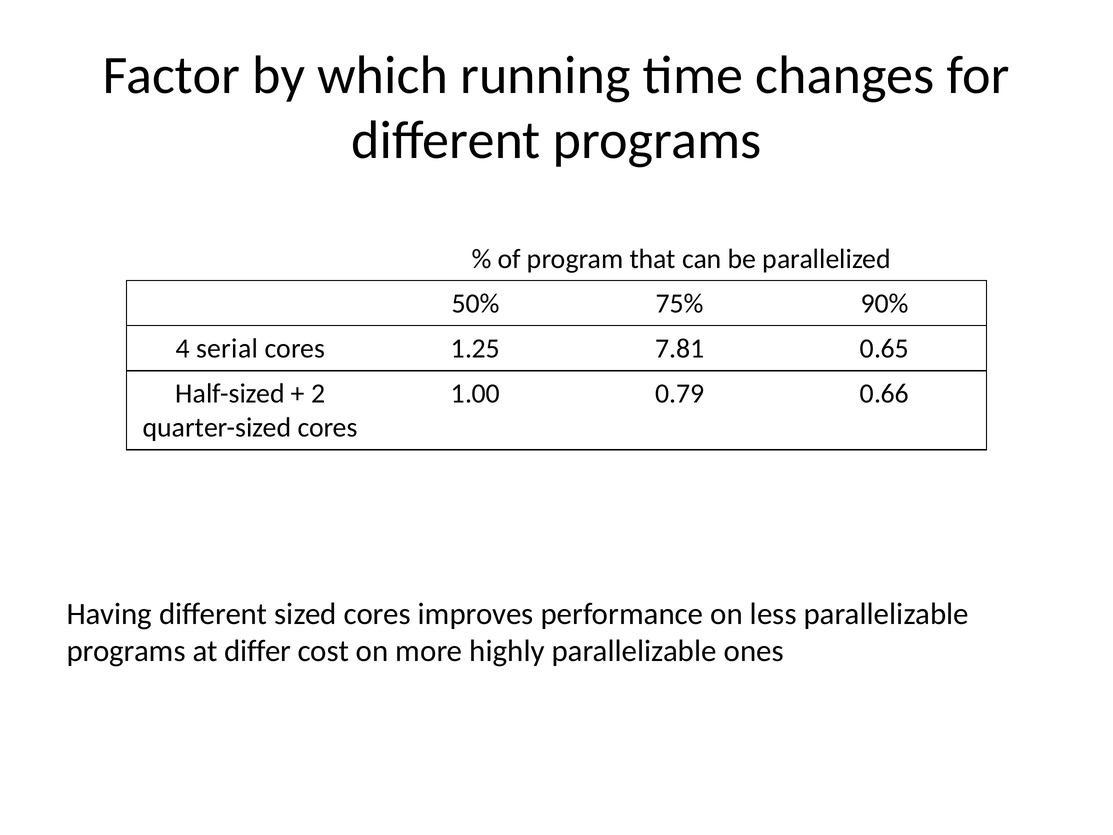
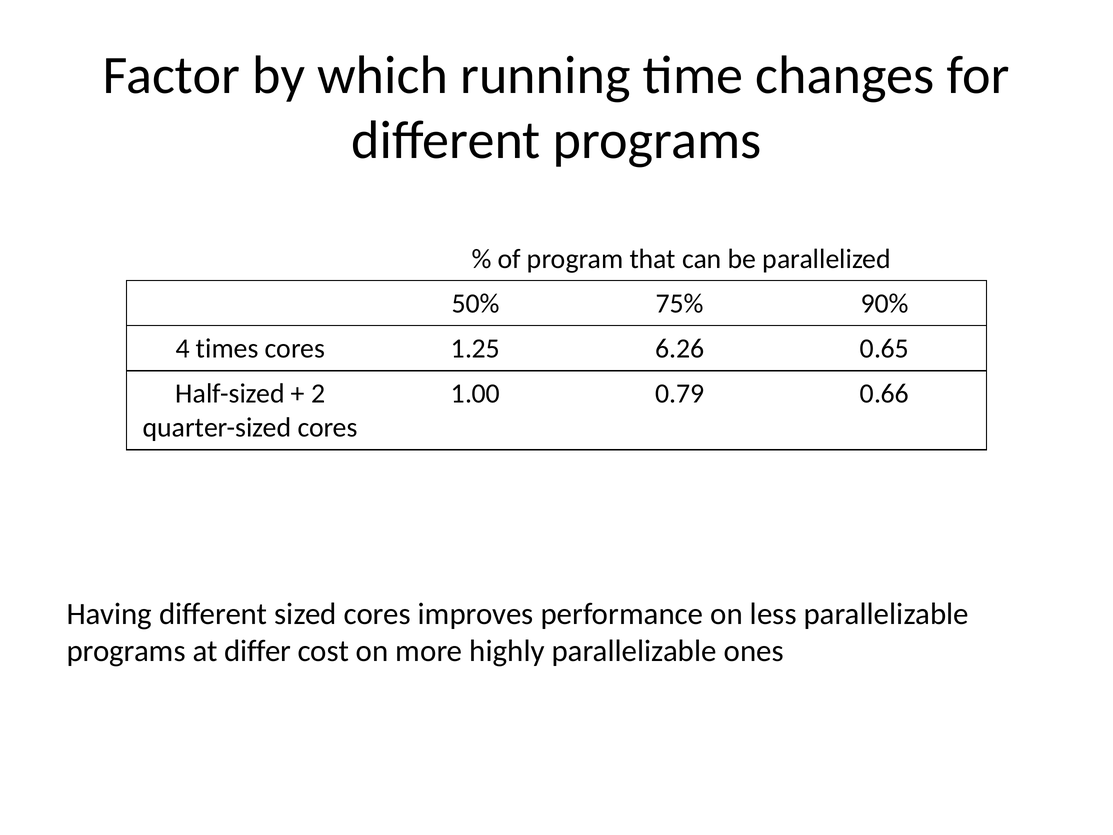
serial: serial -> times
7.81: 7.81 -> 6.26
